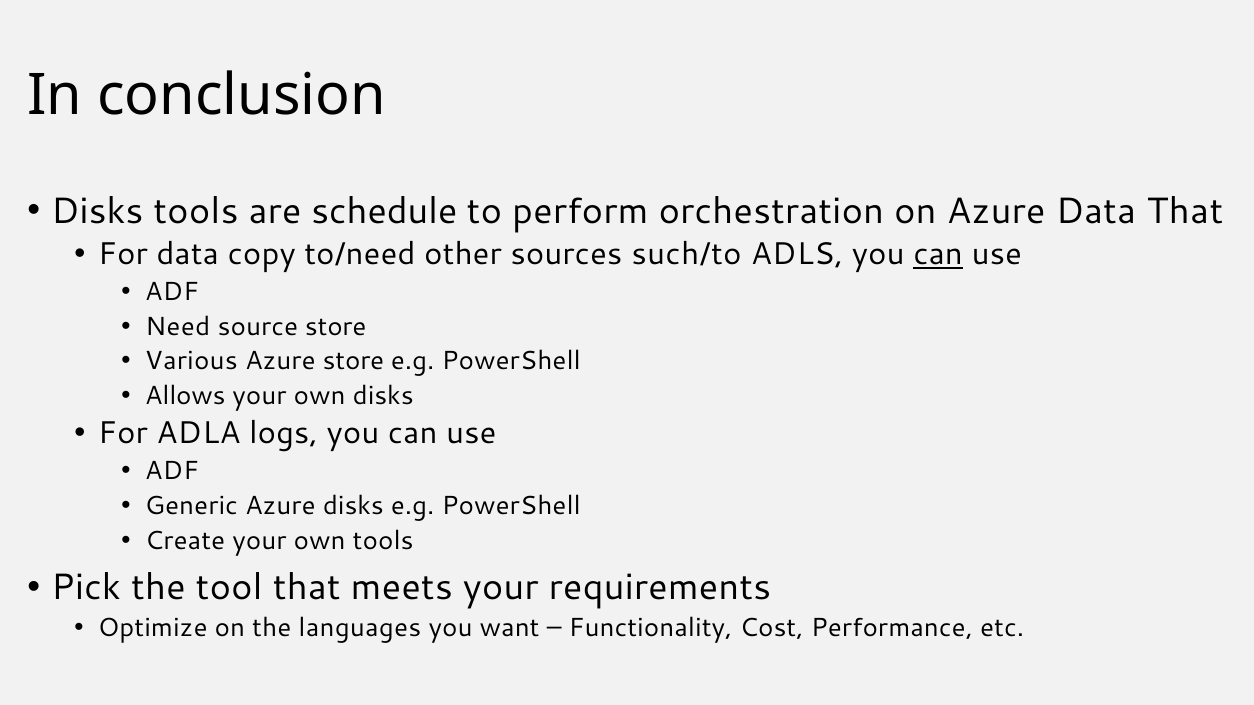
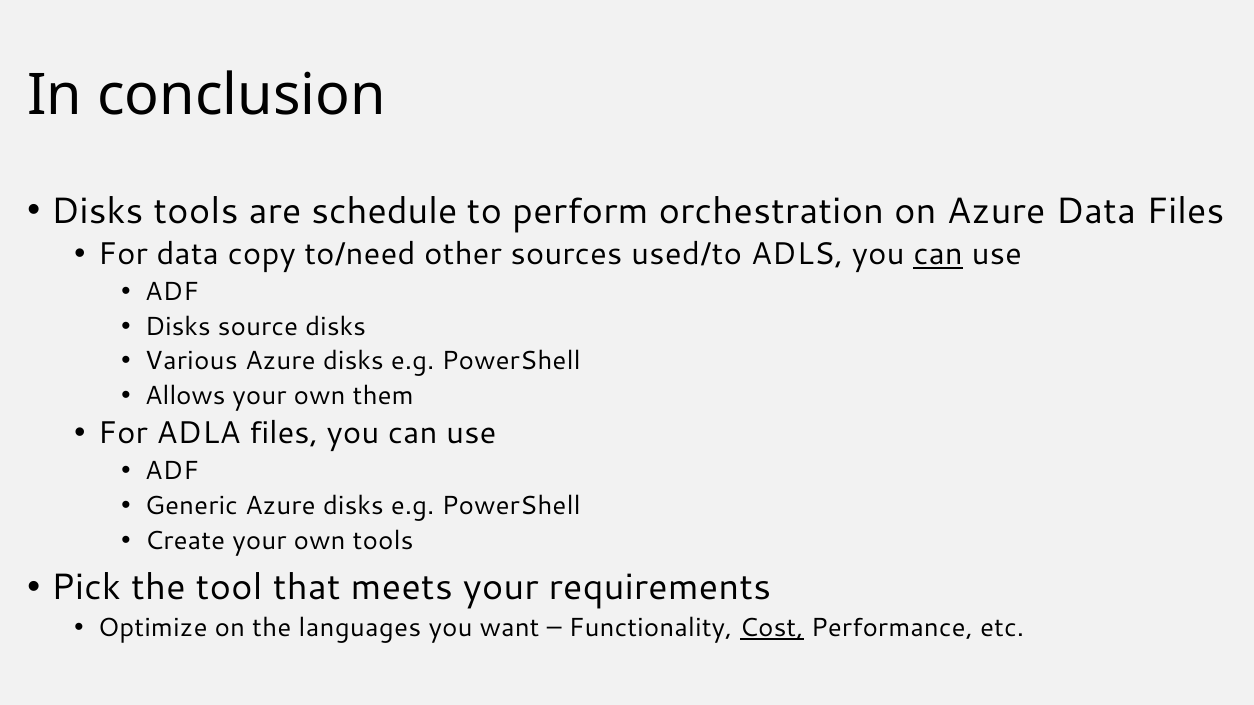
Data That: That -> Files
such/to: such/to -> used/to
Need at (178, 327): Need -> Disks
source store: store -> disks
store at (354, 362): store -> disks
own disks: disks -> them
ADLA logs: logs -> files
Cost underline: none -> present
